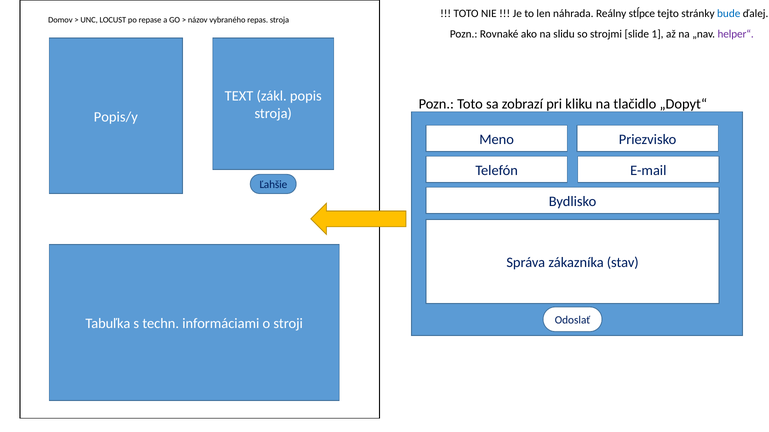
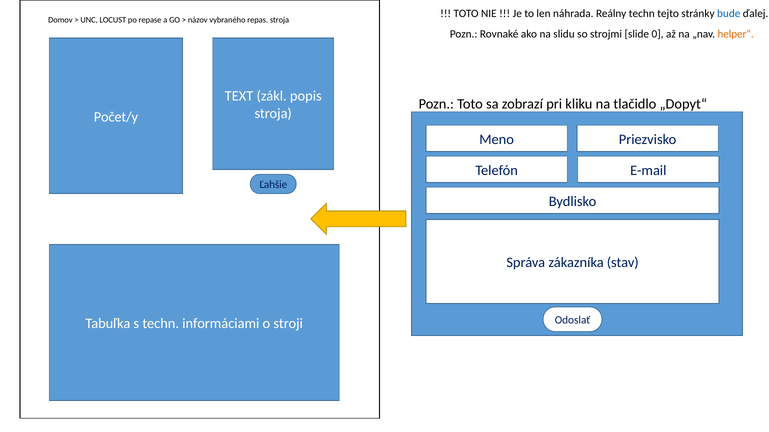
Reálny stĺpce: stĺpce -> techn
1: 1 -> 0
helper“ colour: purple -> orange
Popis/y: Popis/y -> Počet/y
